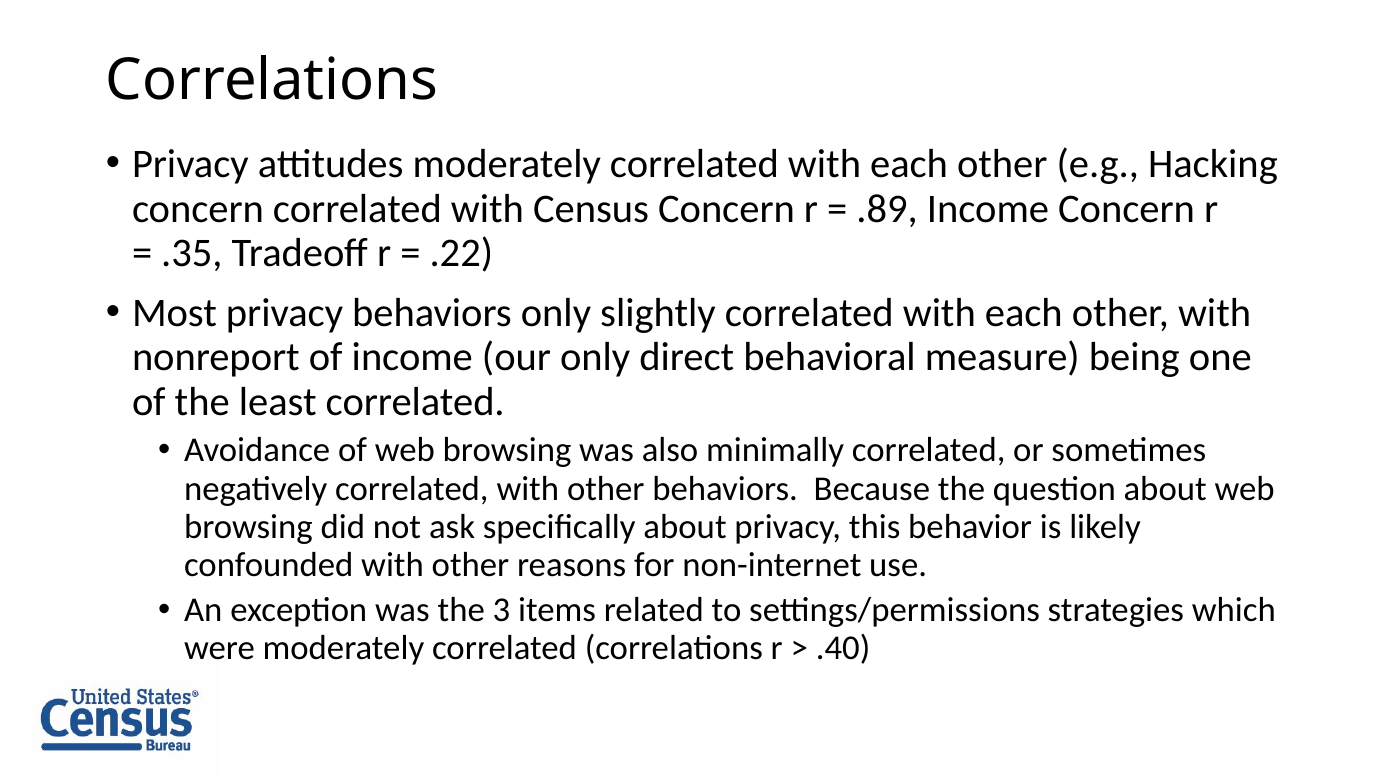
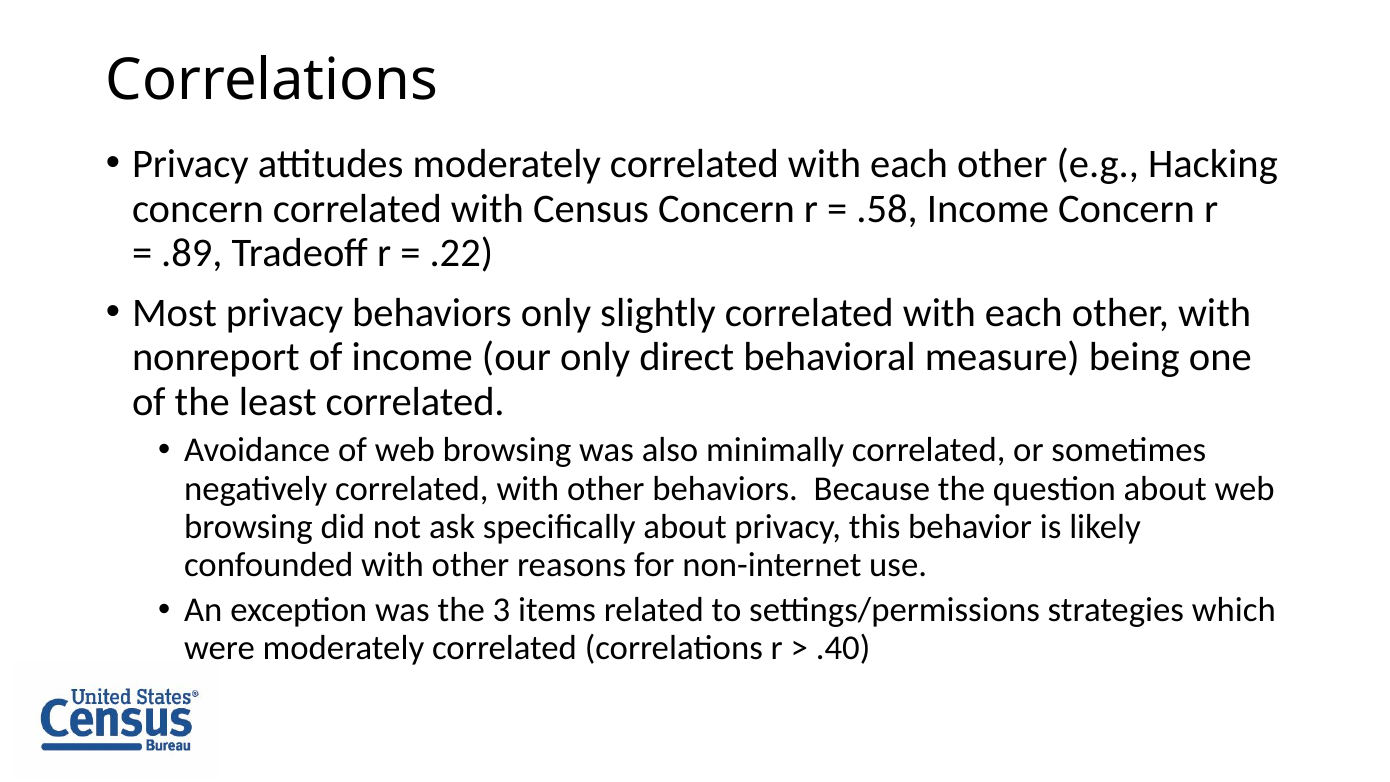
.89: .89 -> .58
.35: .35 -> .89
